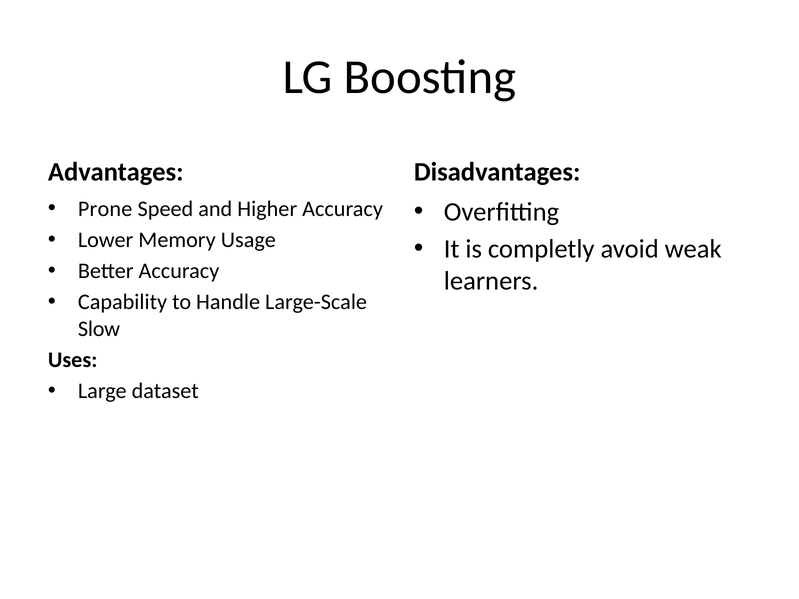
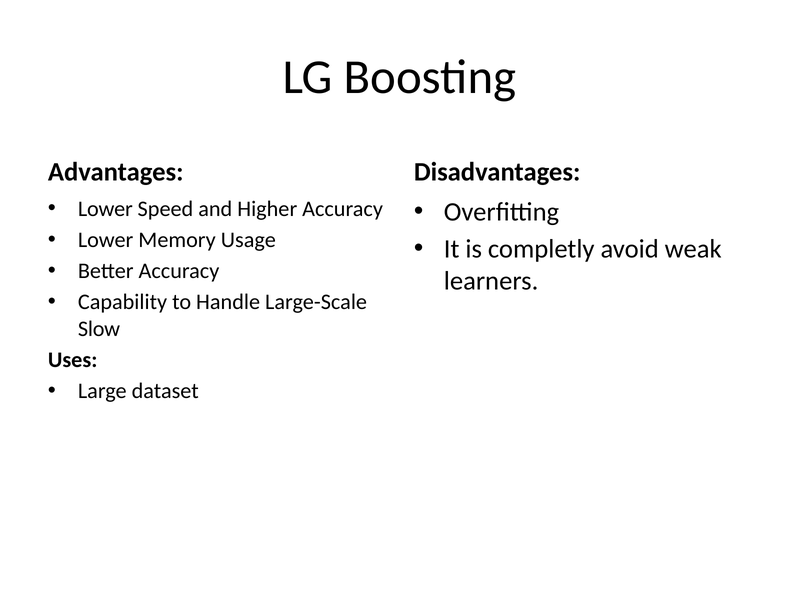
Prone at (105, 209): Prone -> Lower
